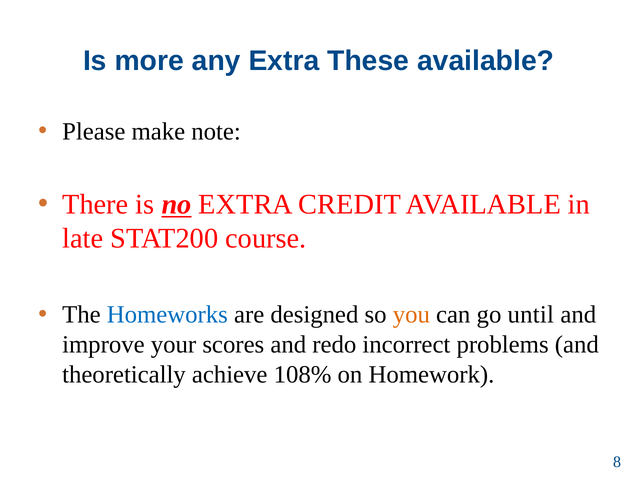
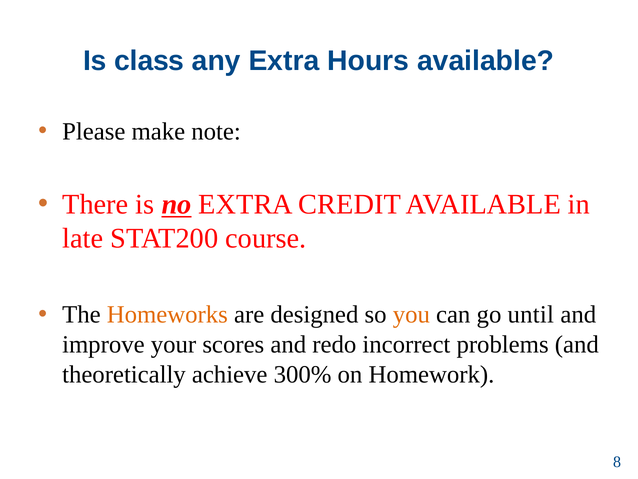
more: more -> class
These: These -> Hours
Homeworks colour: blue -> orange
108%: 108% -> 300%
